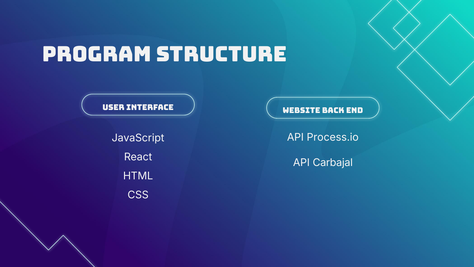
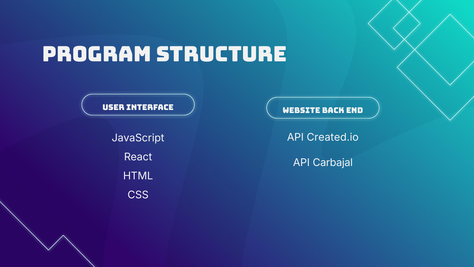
Process.io: Process.io -> Created.io
